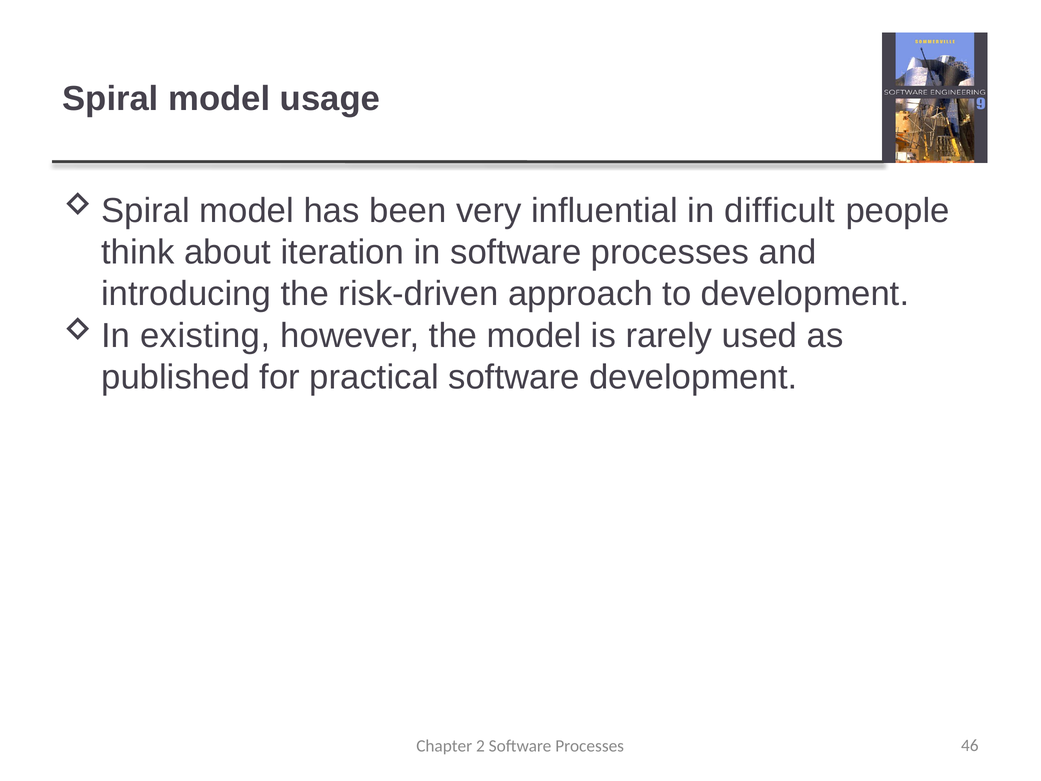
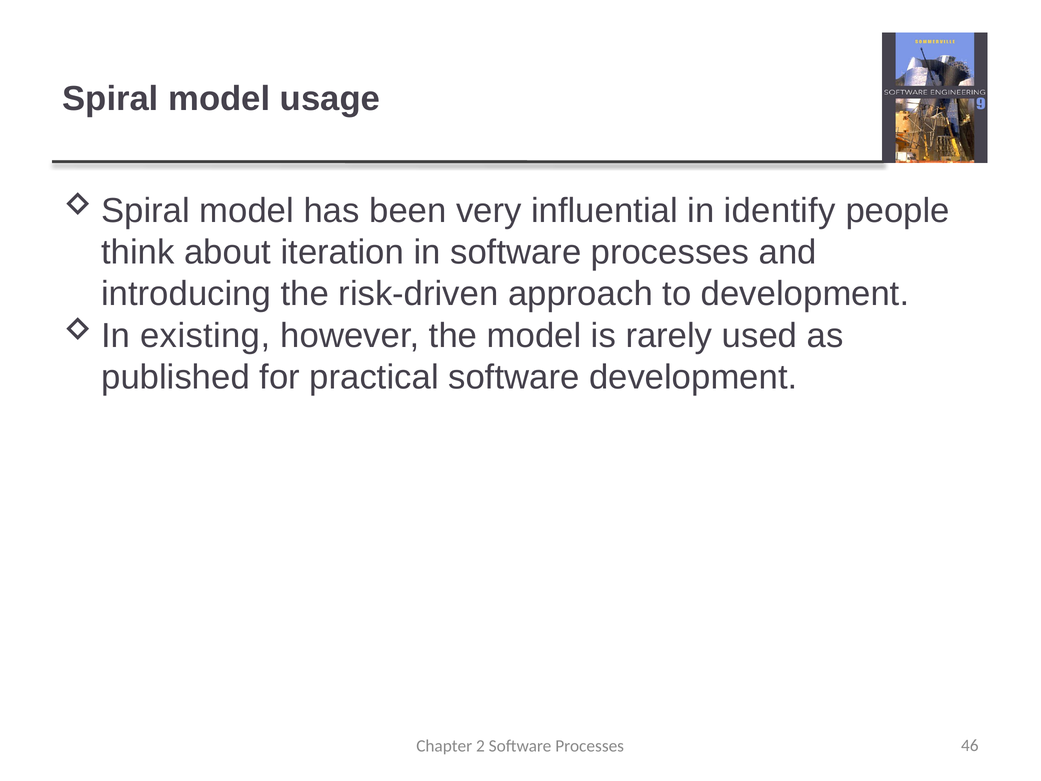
difficult: difficult -> identify
